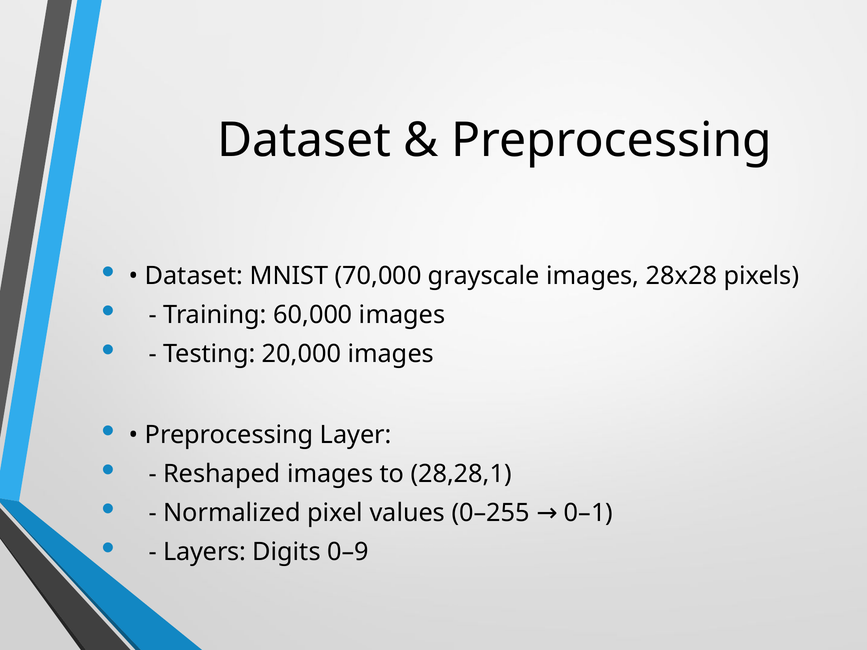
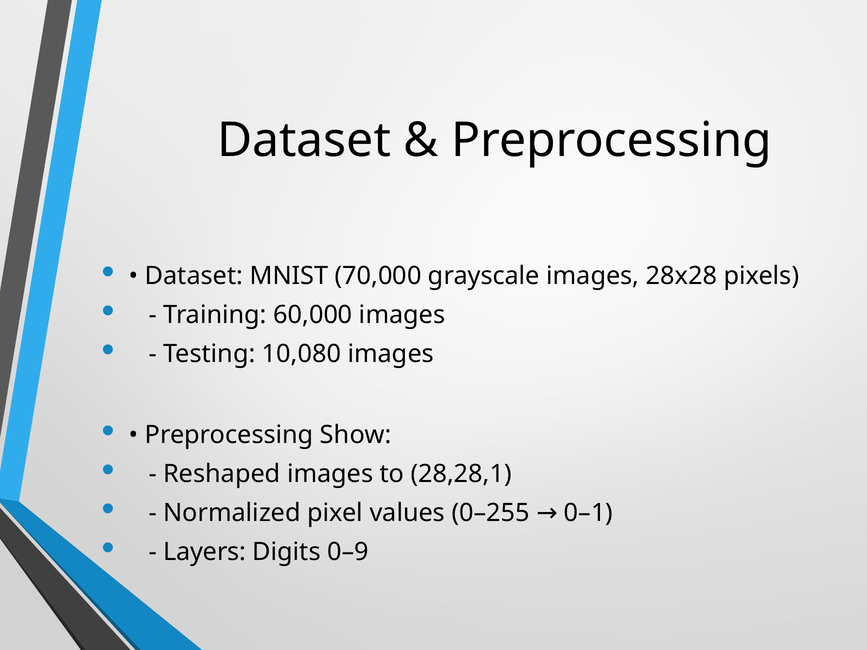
20,000: 20,000 -> 10,080
Layer: Layer -> Show
